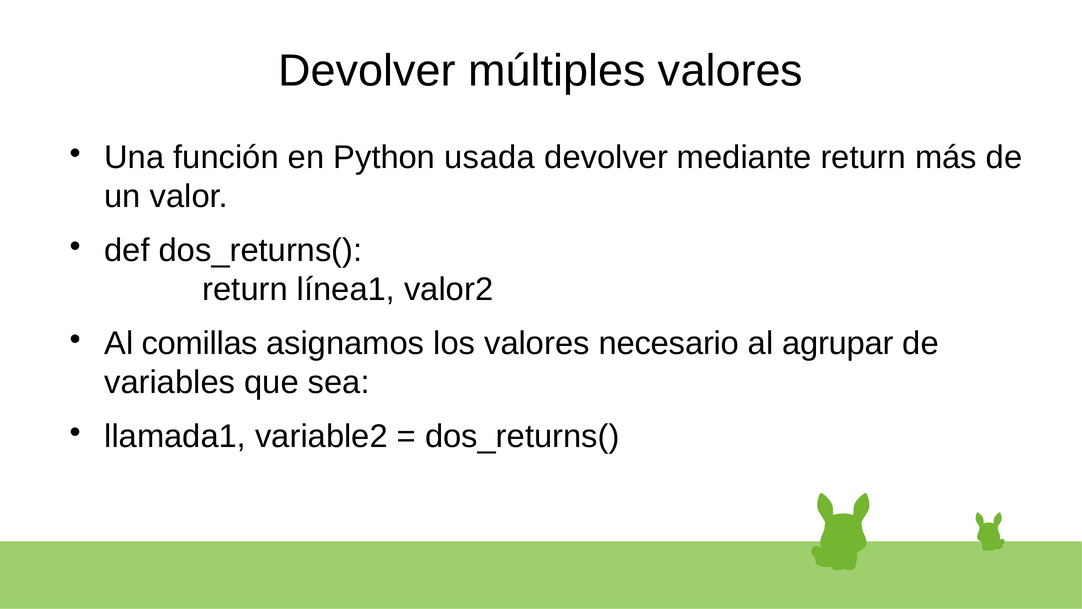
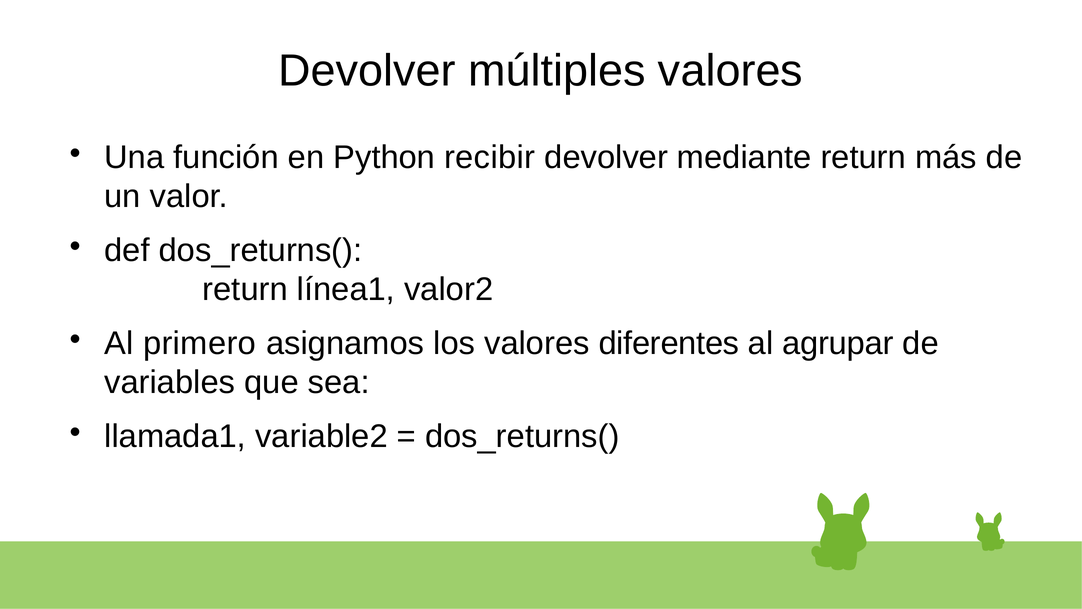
usada: usada -> recibir
comillas: comillas -> primero
necesario: necesario -> diferentes
